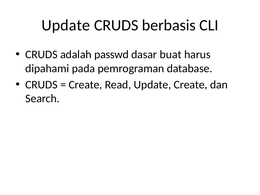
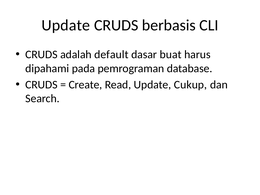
passwd: passwd -> default
Update Create: Create -> Cukup
